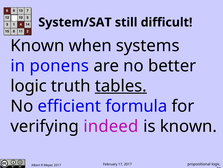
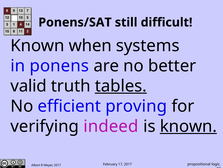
System/SAT: System/SAT -> Ponens/SAT
logic at (29, 86): logic -> valid
formula: formula -> proving
known at (188, 126) underline: none -> present
